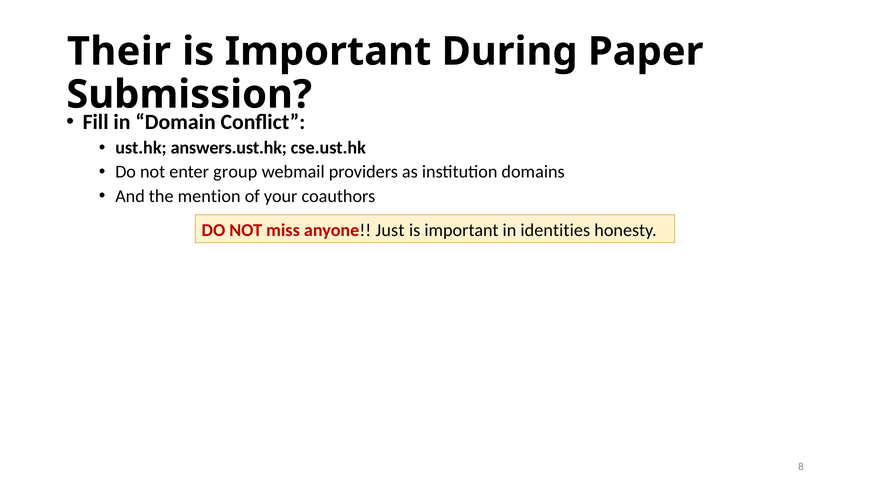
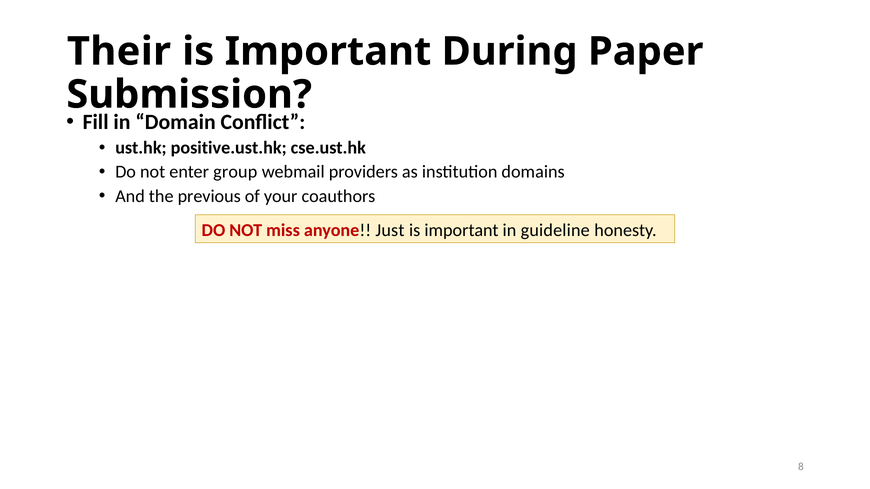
answers.ust.hk: answers.ust.hk -> positive.ust.hk
mention: mention -> previous
identities: identities -> guideline
